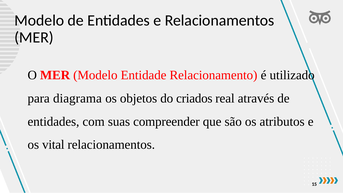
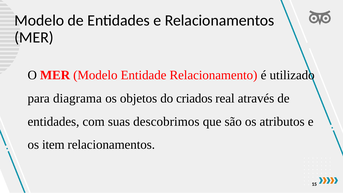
compreender: compreender -> descobrimos
vital: vital -> item
